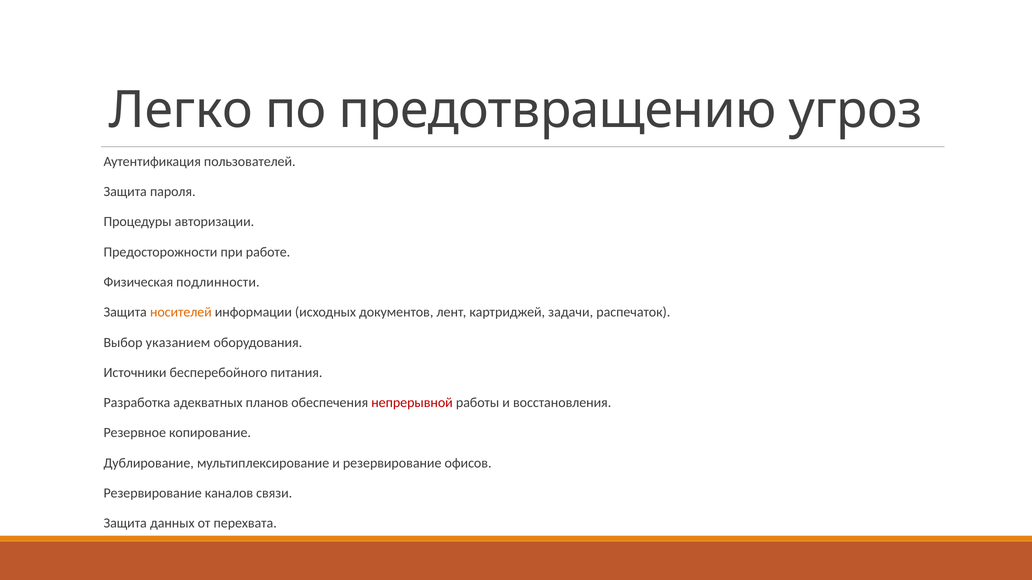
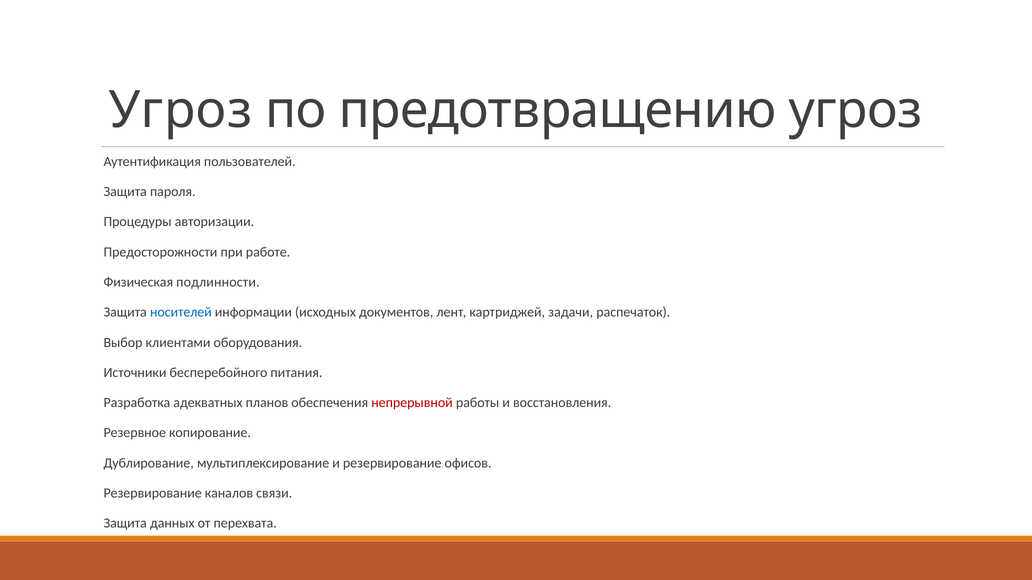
Легко at (181, 110): Легко -> Угроз
носителей colour: orange -> blue
указанием: указанием -> клиентами
